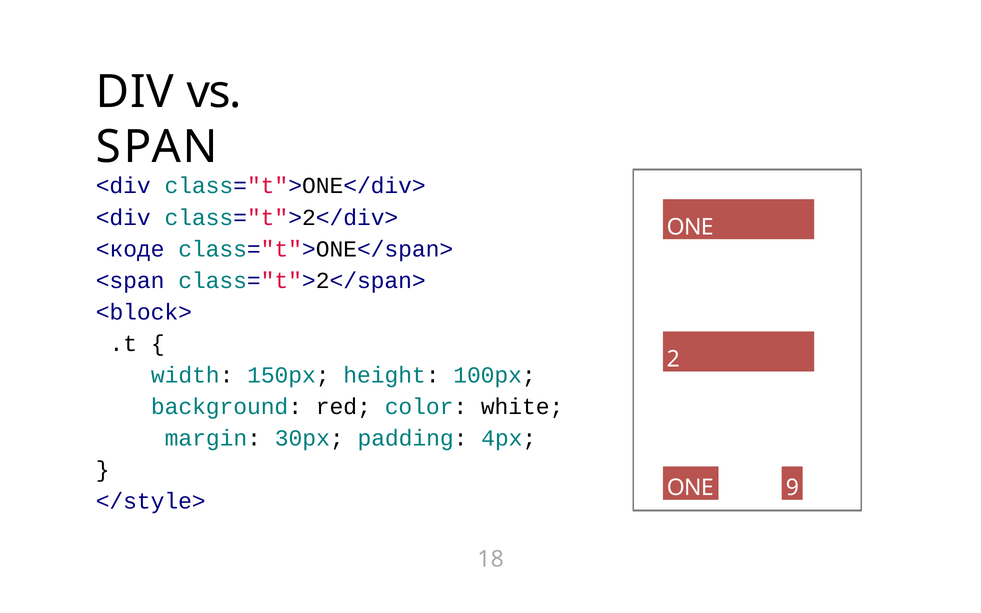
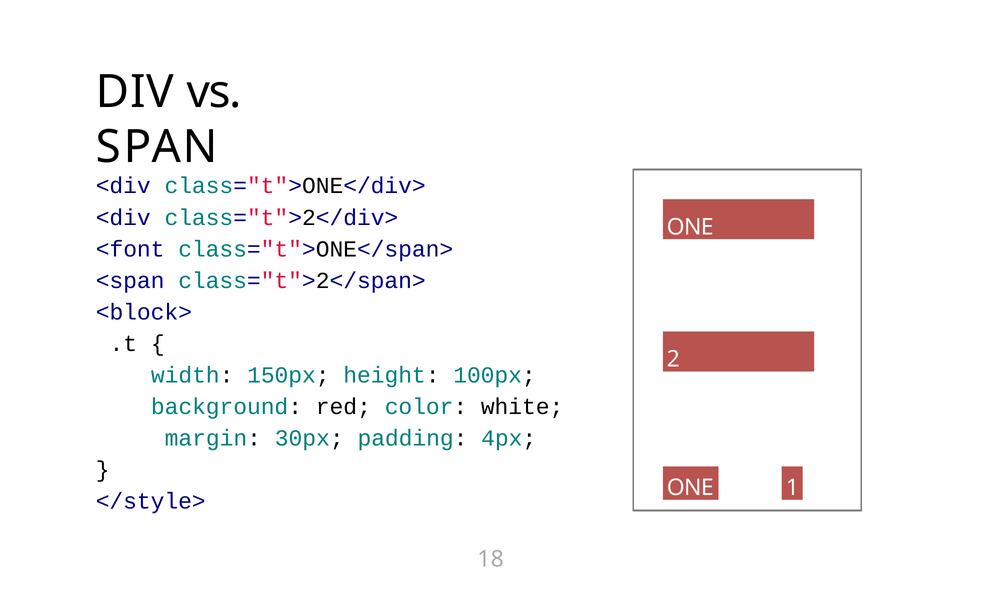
<коде: <коде -> <font
9: 9 -> 1
